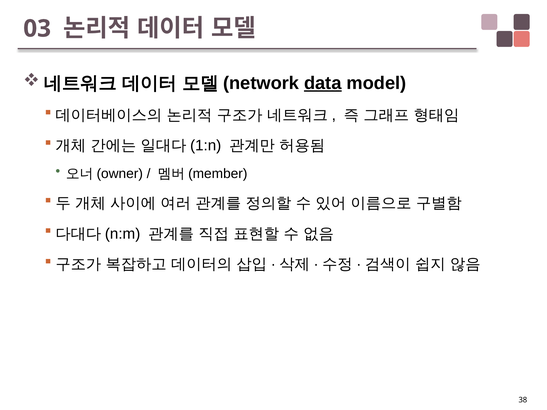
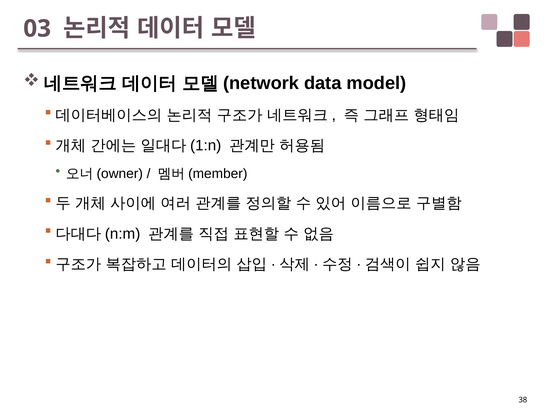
data underline: present -> none
